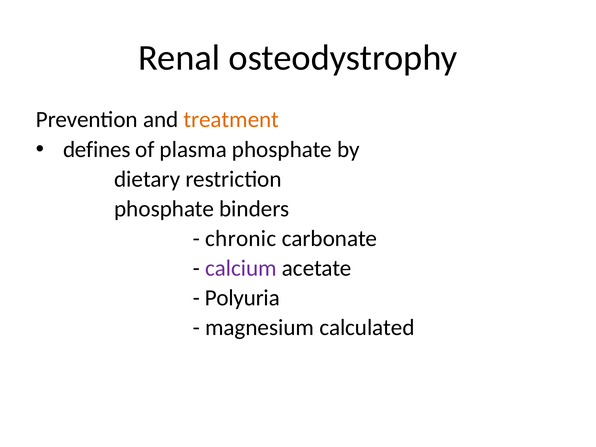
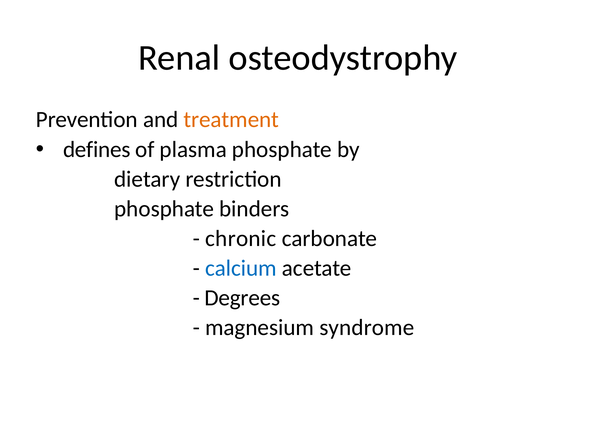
calcium colour: purple -> blue
Polyuria: Polyuria -> Degrees
calculated: calculated -> syndrome
